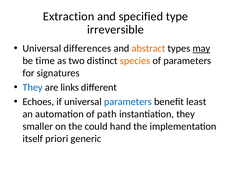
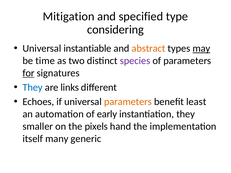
Extraction: Extraction -> Mitigation
irreversible: irreversible -> considering
differences: differences -> instantiable
species colour: orange -> purple
for underline: none -> present
parameters at (128, 102) colour: blue -> orange
path: path -> early
could: could -> pixels
priori: priori -> many
